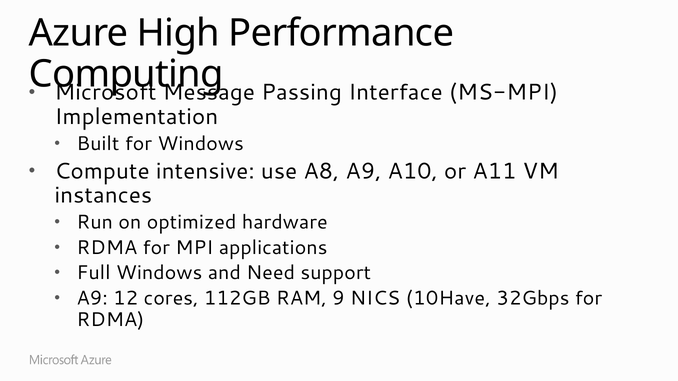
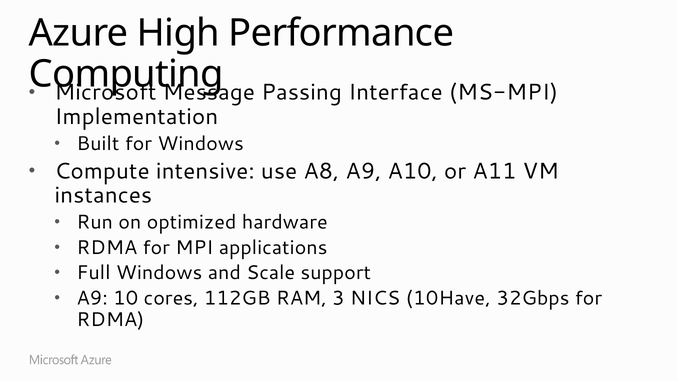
Need: Need -> Scale
12: 12 -> 10
9: 9 -> 3
